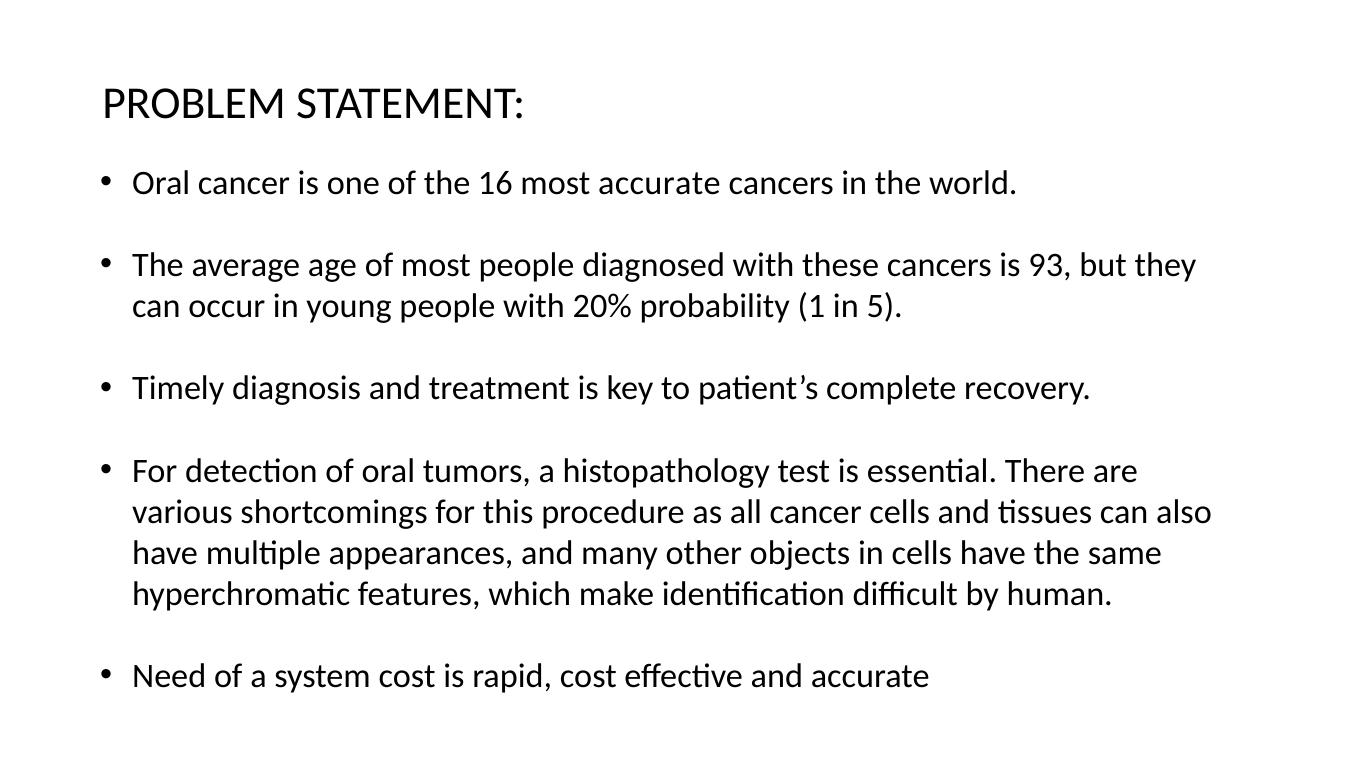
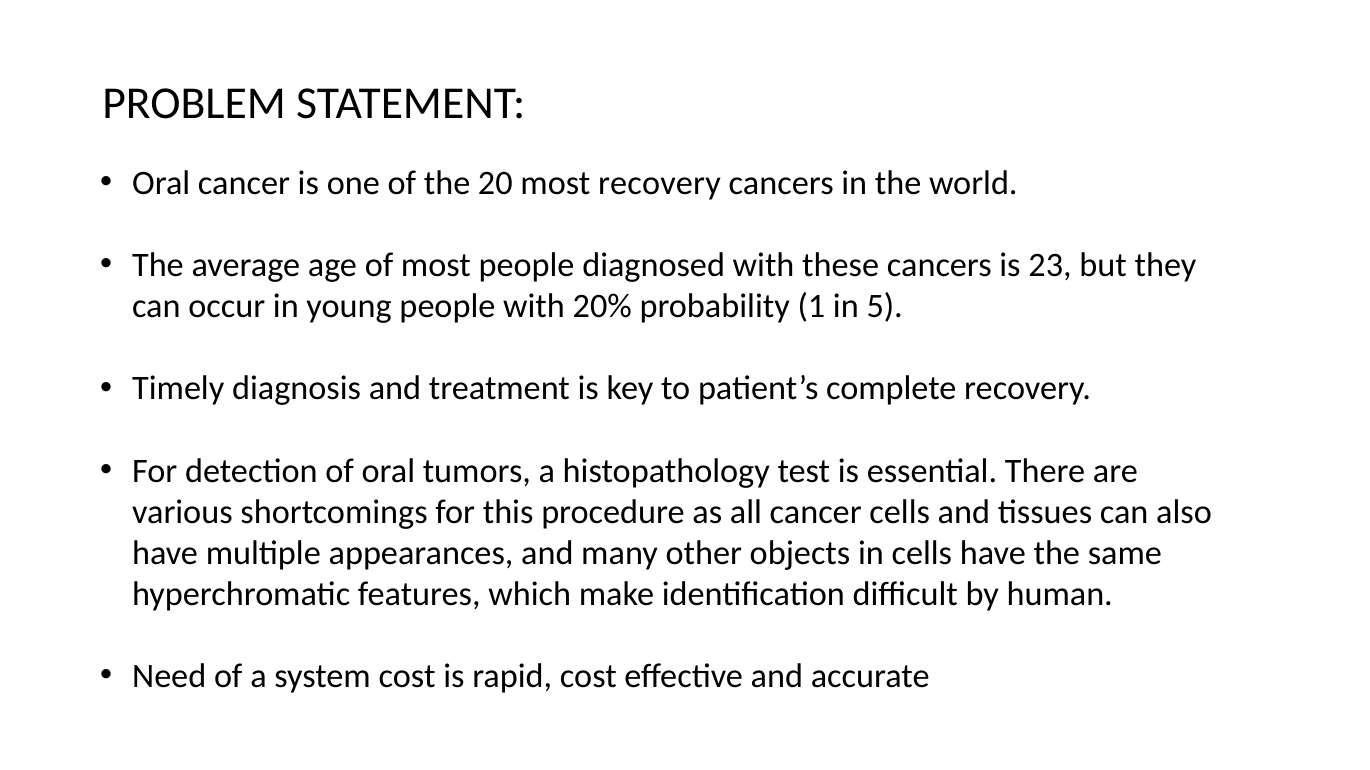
16: 16 -> 20
most accurate: accurate -> recovery
93: 93 -> 23
